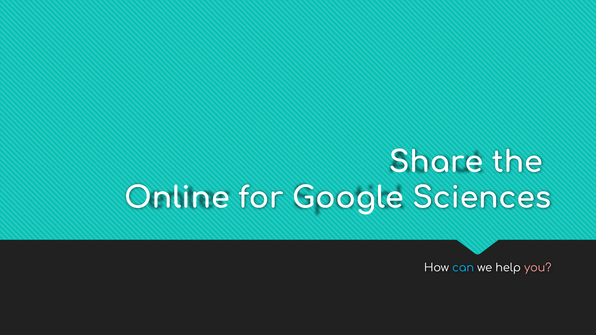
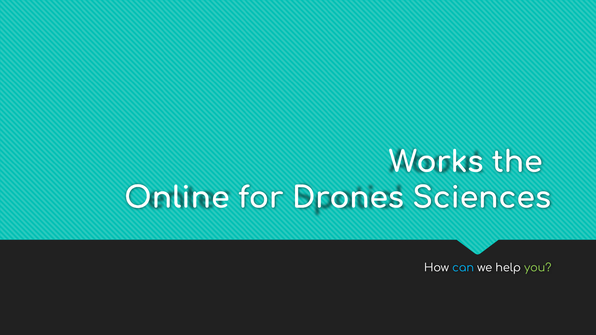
Share: Share -> Works
Google: Google -> Drones
you colour: pink -> light green
